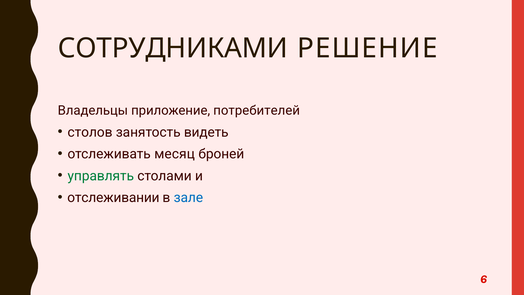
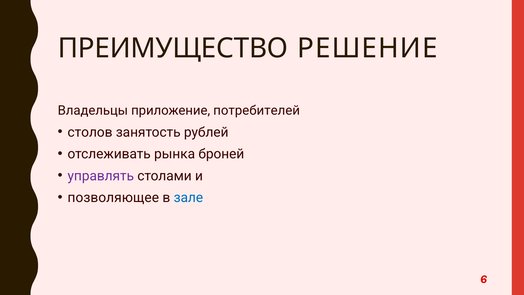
СОТРУДНИКАМИ: СОТРУДНИКАМИ -> ПРЕИМУЩЕСТВО
видеть: видеть -> рублей
месяц: месяц -> рынка
управлять colour: green -> purple
отслеживании: отслеживании -> позволяющее
